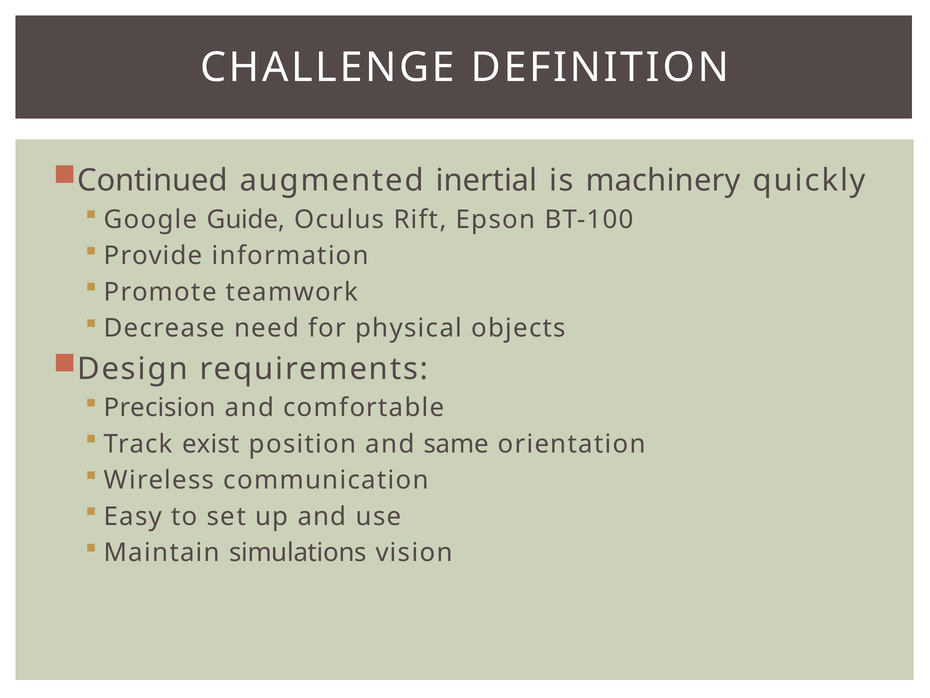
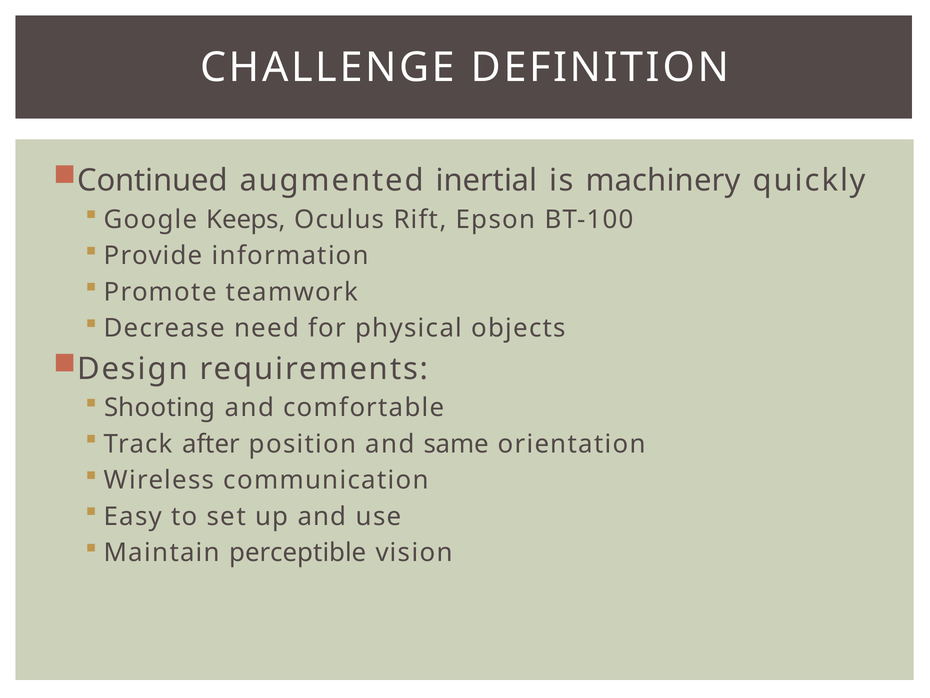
Guide: Guide -> Keeps
Precision: Precision -> Shooting
exist: exist -> after
simulations: simulations -> perceptible
